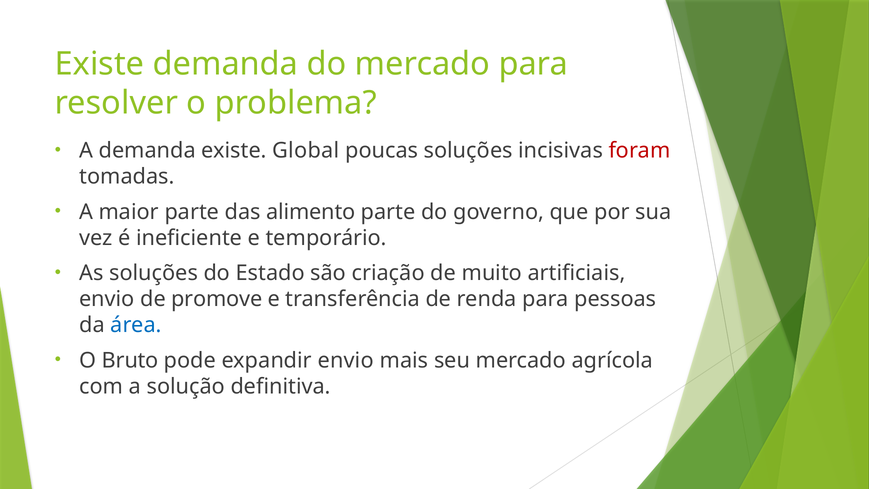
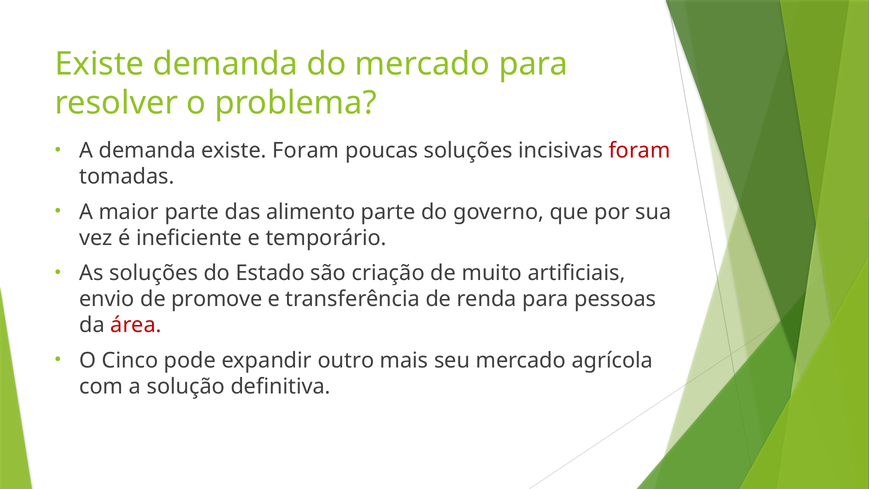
existe Global: Global -> Foram
área colour: blue -> red
Bruto: Bruto -> Cinco
expandir envio: envio -> outro
